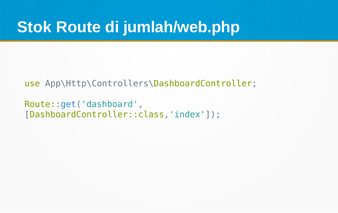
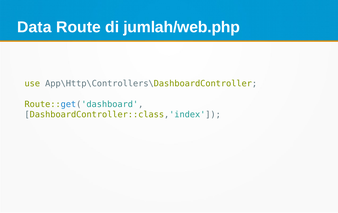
Stok: Stok -> Data
